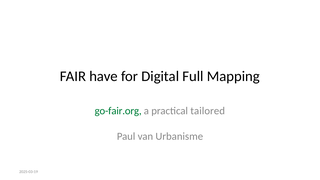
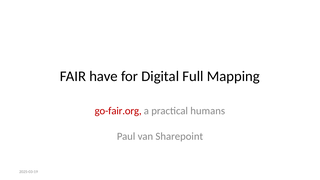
go-fair.org colour: green -> red
tailored: tailored -> humans
Urbanisme: Urbanisme -> Sharepoint
